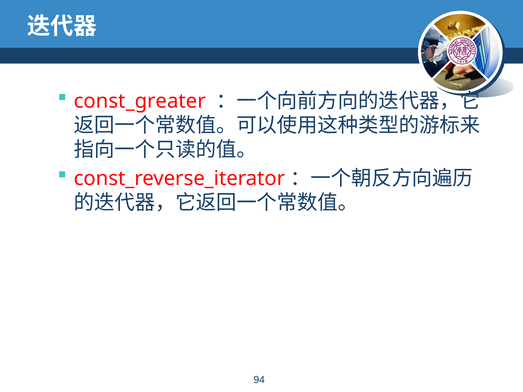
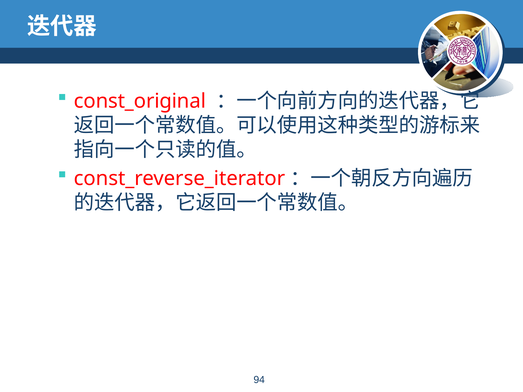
const_greater: const_greater -> const_original
